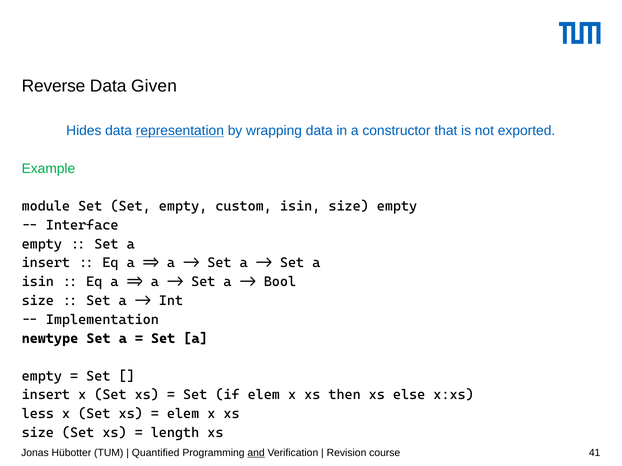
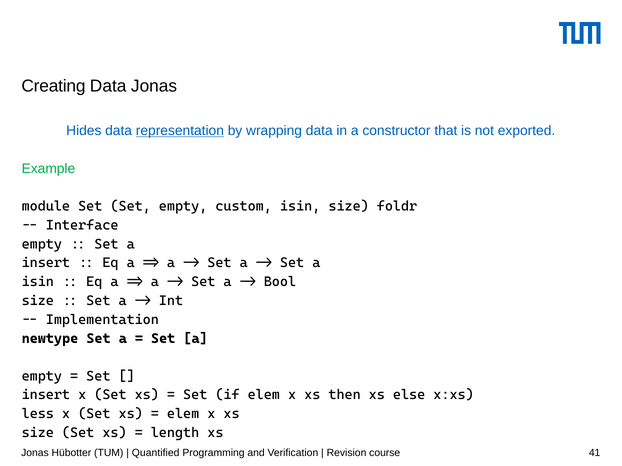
Reverse: Reverse -> Creating
Data Given: Given -> Jonas
size empty: empty -> foldr
and underline: present -> none
